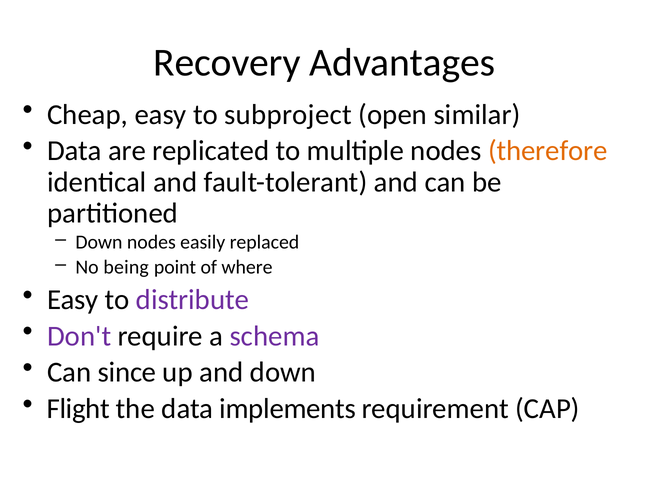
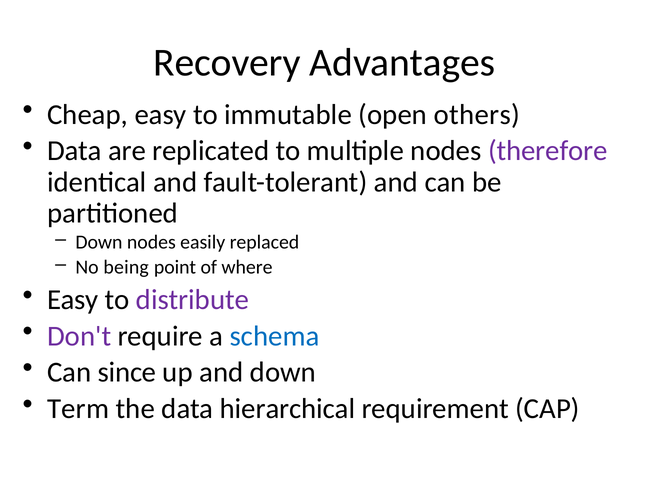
subproject: subproject -> immutable
similar: similar -> others
therefore colour: orange -> purple
schema colour: purple -> blue
Flight: Flight -> Term
implements: implements -> hierarchical
